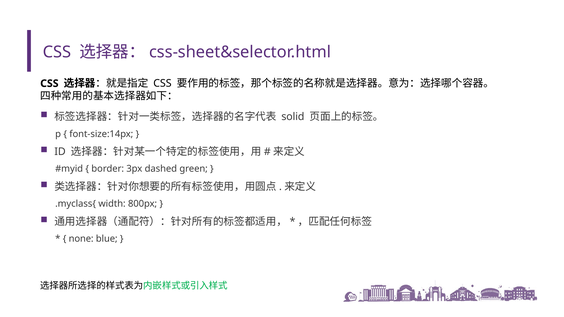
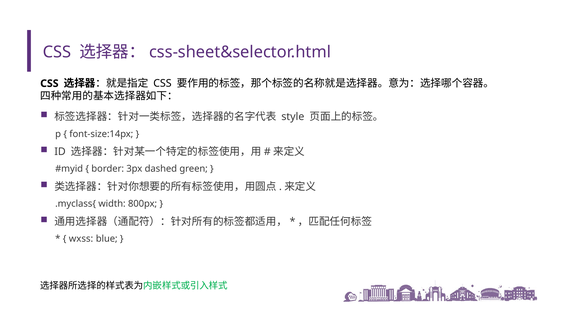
solid: solid -> style
none: none -> wxss
